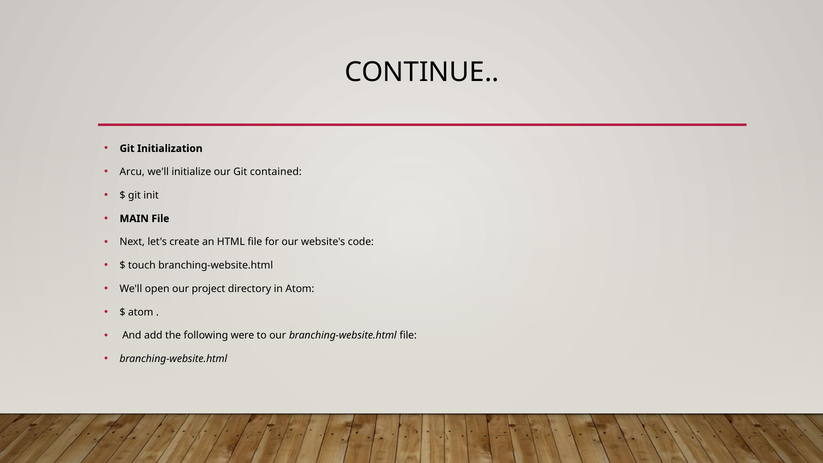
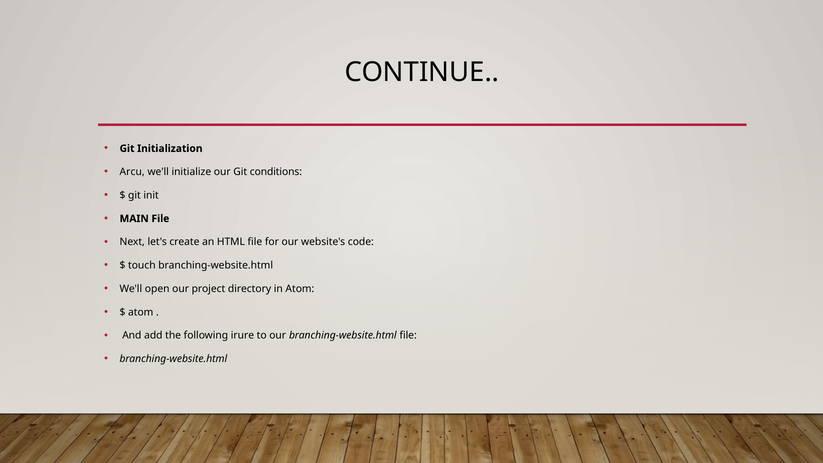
contained: contained -> conditions
were: were -> irure
